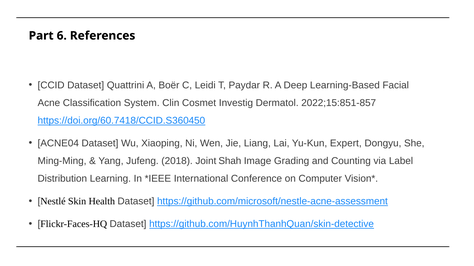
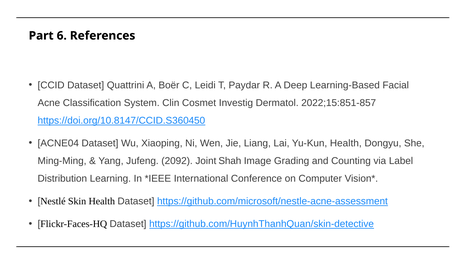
https://doi.org/60.7418/CCID.S360450: https://doi.org/60.7418/CCID.S360450 -> https://doi.org/10.8147/CCID.S360450
Yu-Kun Expert: Expert -> Health
2018: 2018 -> 2092
